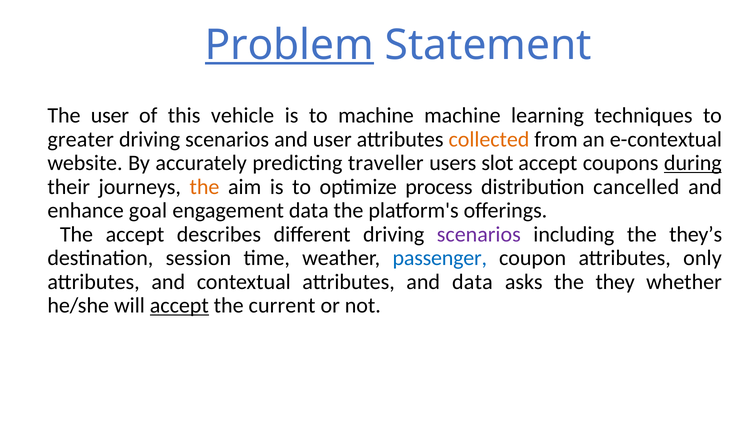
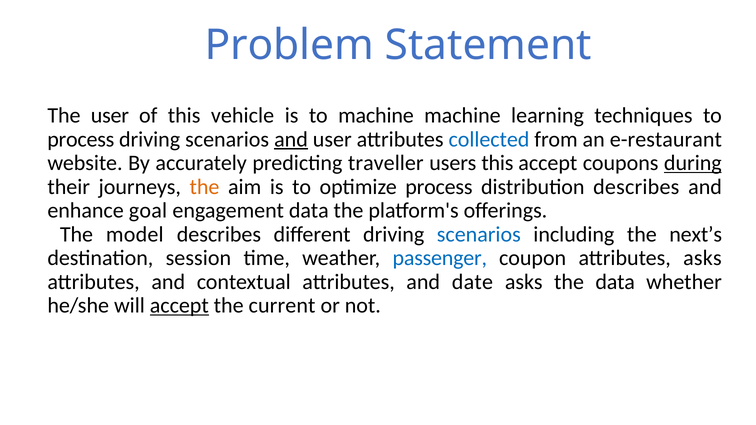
Problem underline: present -> none
greater at (81, 139): greater -> process
and at (291, 139) underline: none -> present
collected colour: orange -> blue
e-contextual: e-contextual -> e-restaurant
users slot: slot -> this
distribution cancelled: cancelled -> describes
The accept: accept -> model
scenarios at (479, 234) colour: purple -> blue
they’s: they’s -> next’s
attributes only: only -> asks
and data: data -> date
the they: they -> data
